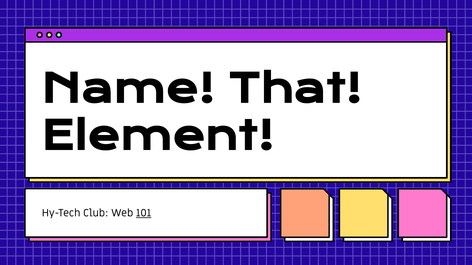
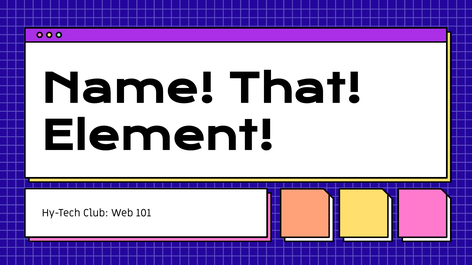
101 underline: present -> none
